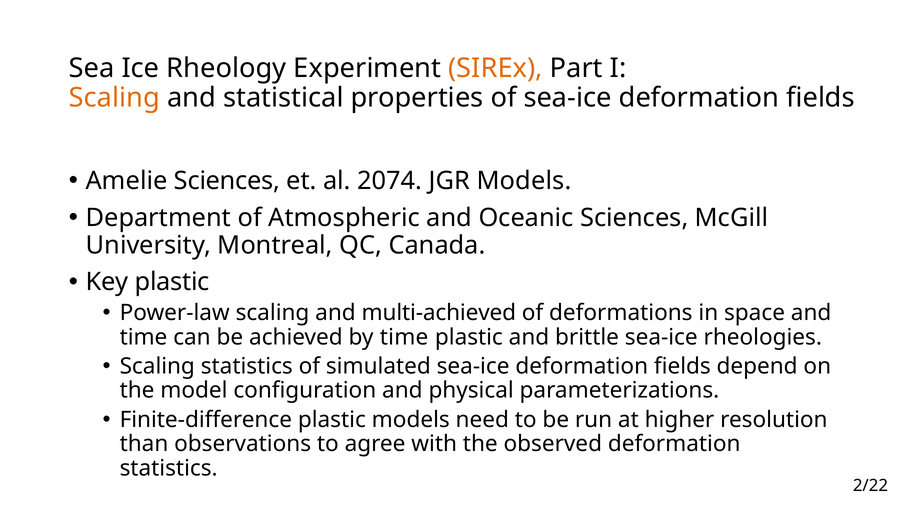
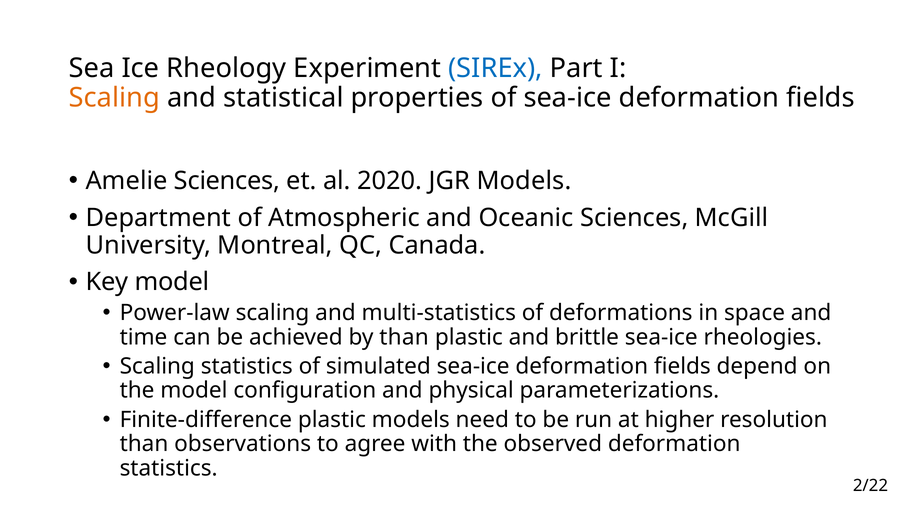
SIREx colour: orange -> blue
2074: 2074 -> 2020
Key plastic: plastic -> model
multi-achieved: multi-achieved -> multi-statistics
by time: time -> than
